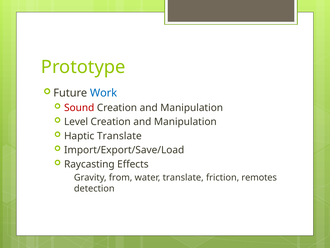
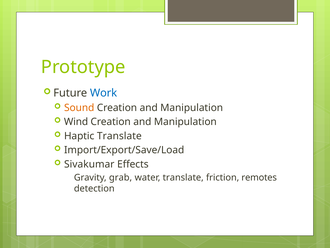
Sound colour: red -> orange
Level: Level -> Wind
Raycasting: Raycasting -> Sivakumar
from: from -> grab
